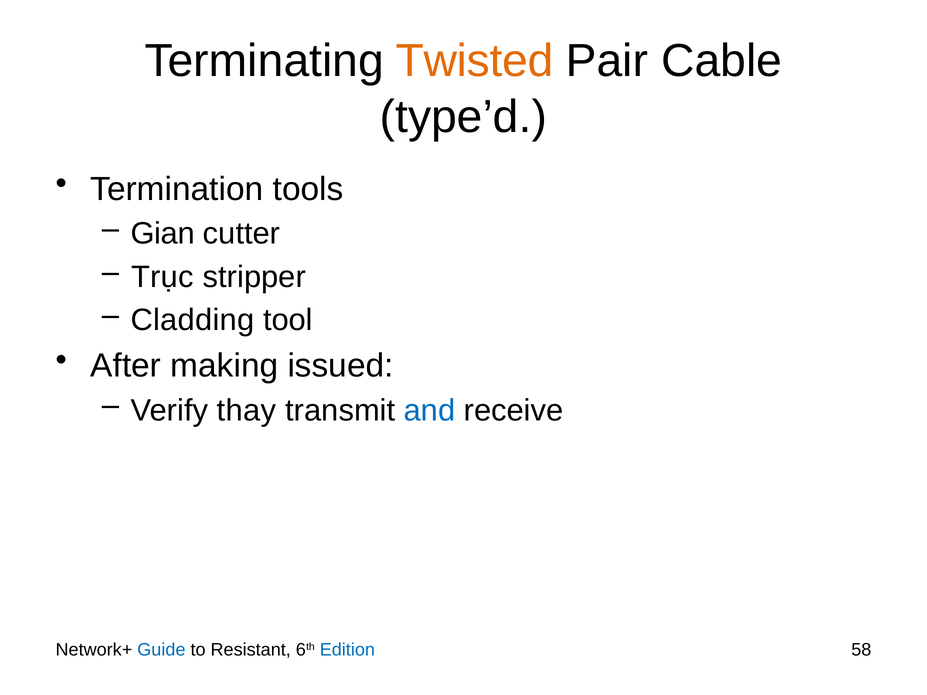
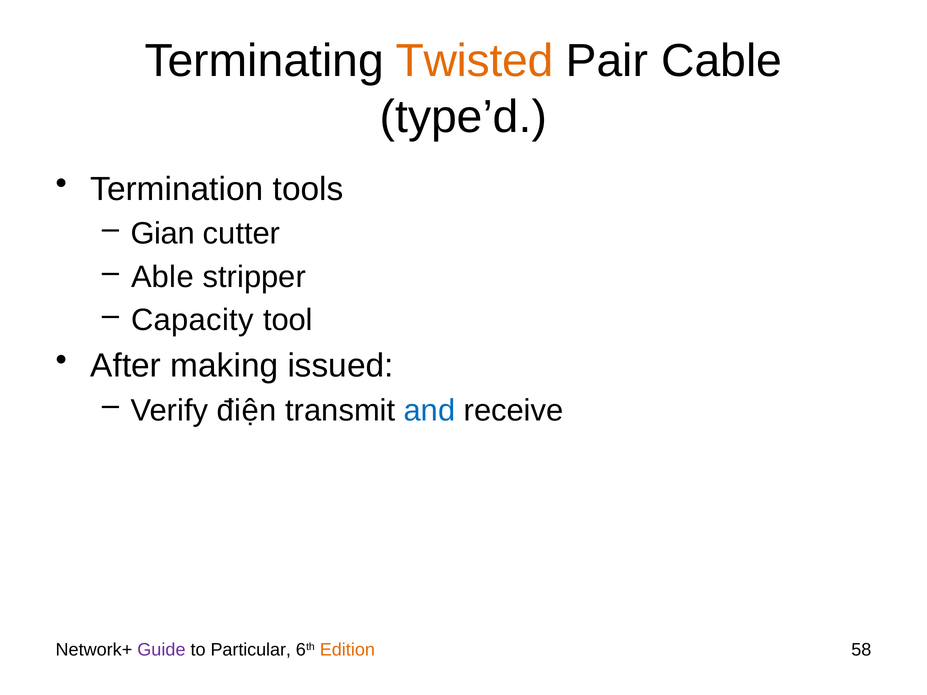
Trục: Trục -> Able
Cladding: Cladding -> Capacity
thay: thay -> điện
Guide colour: blue -> purple
Resistant: Resistant -> Particular
Edition colour: blue -> orange
